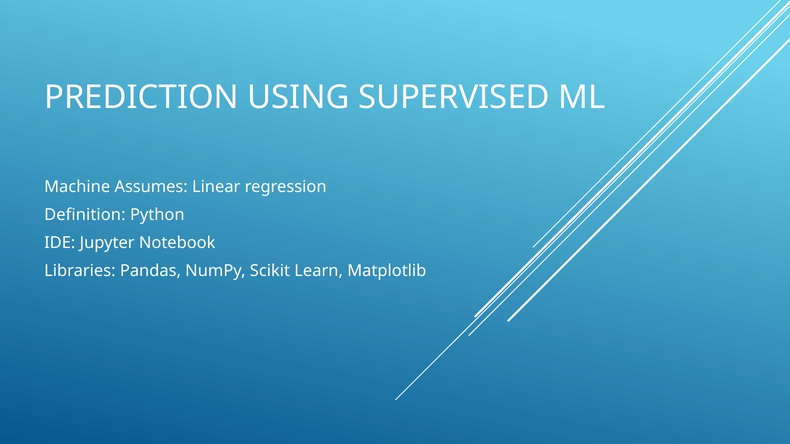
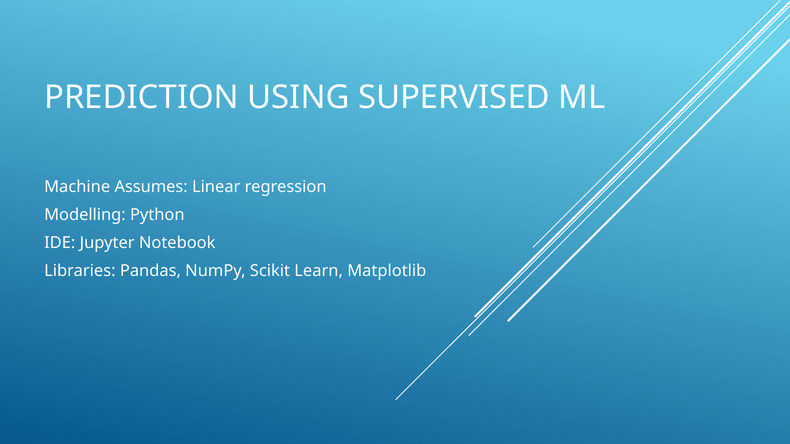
Definition: Definition -> Modelling
